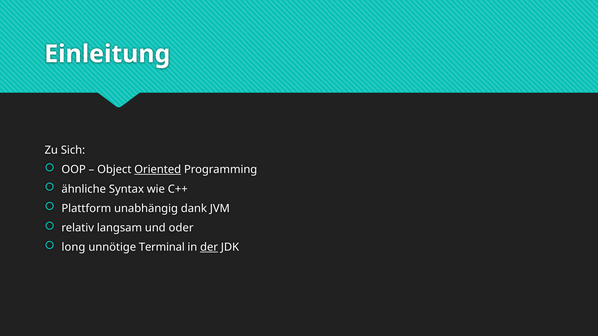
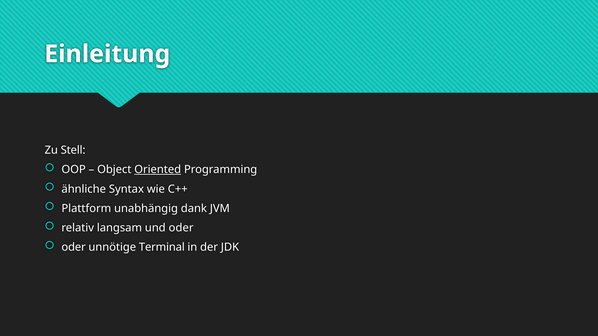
Sich: Sich -> Stell
long at (73, 248): long -> oder
der underline: present -> none
